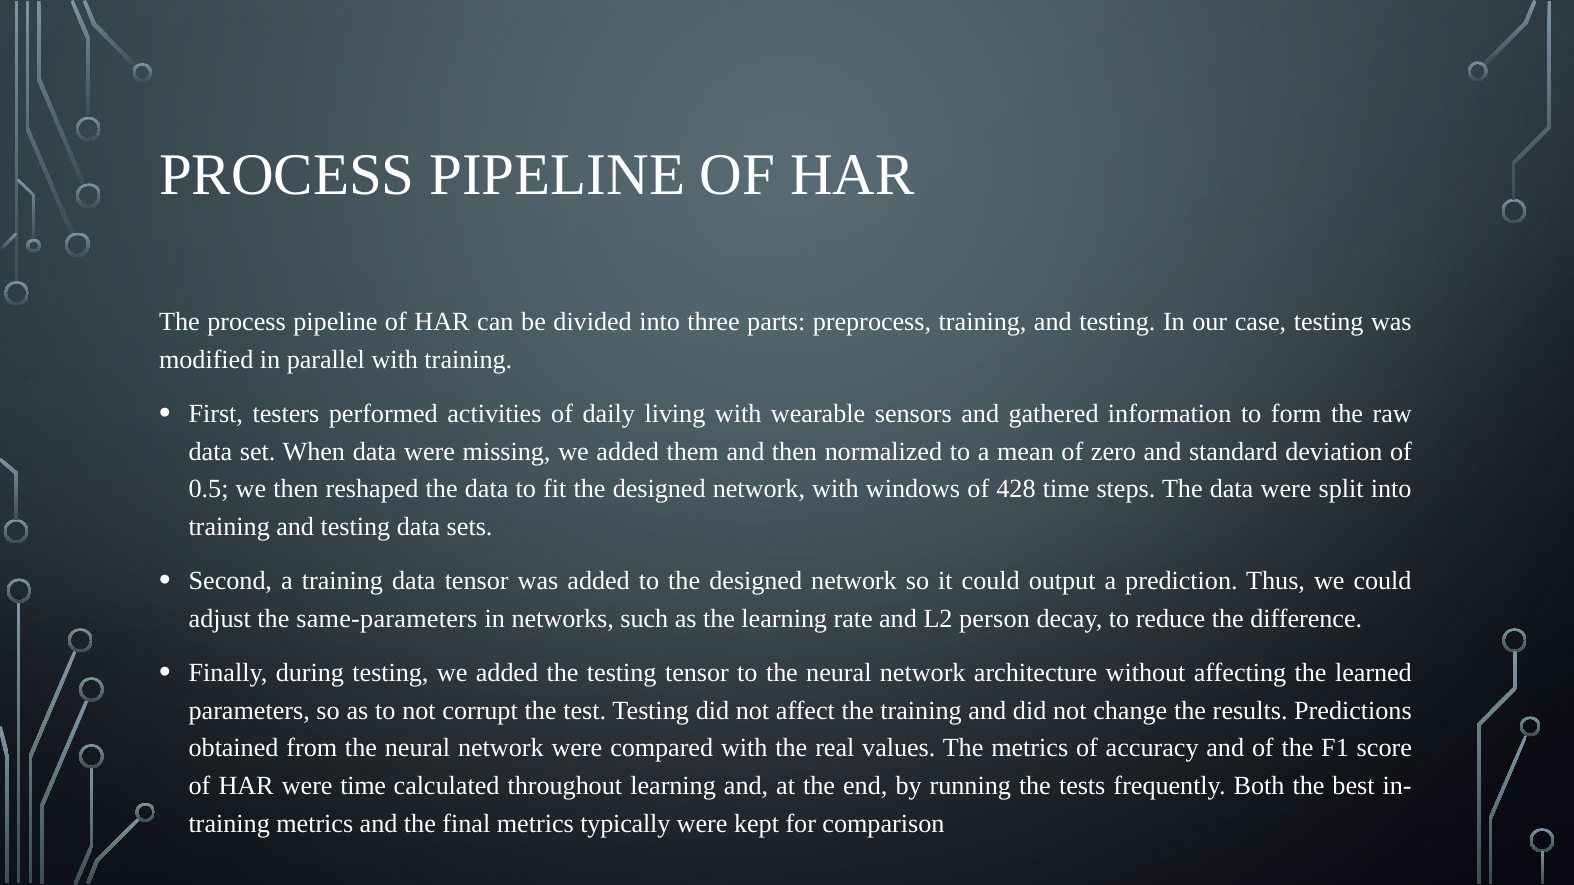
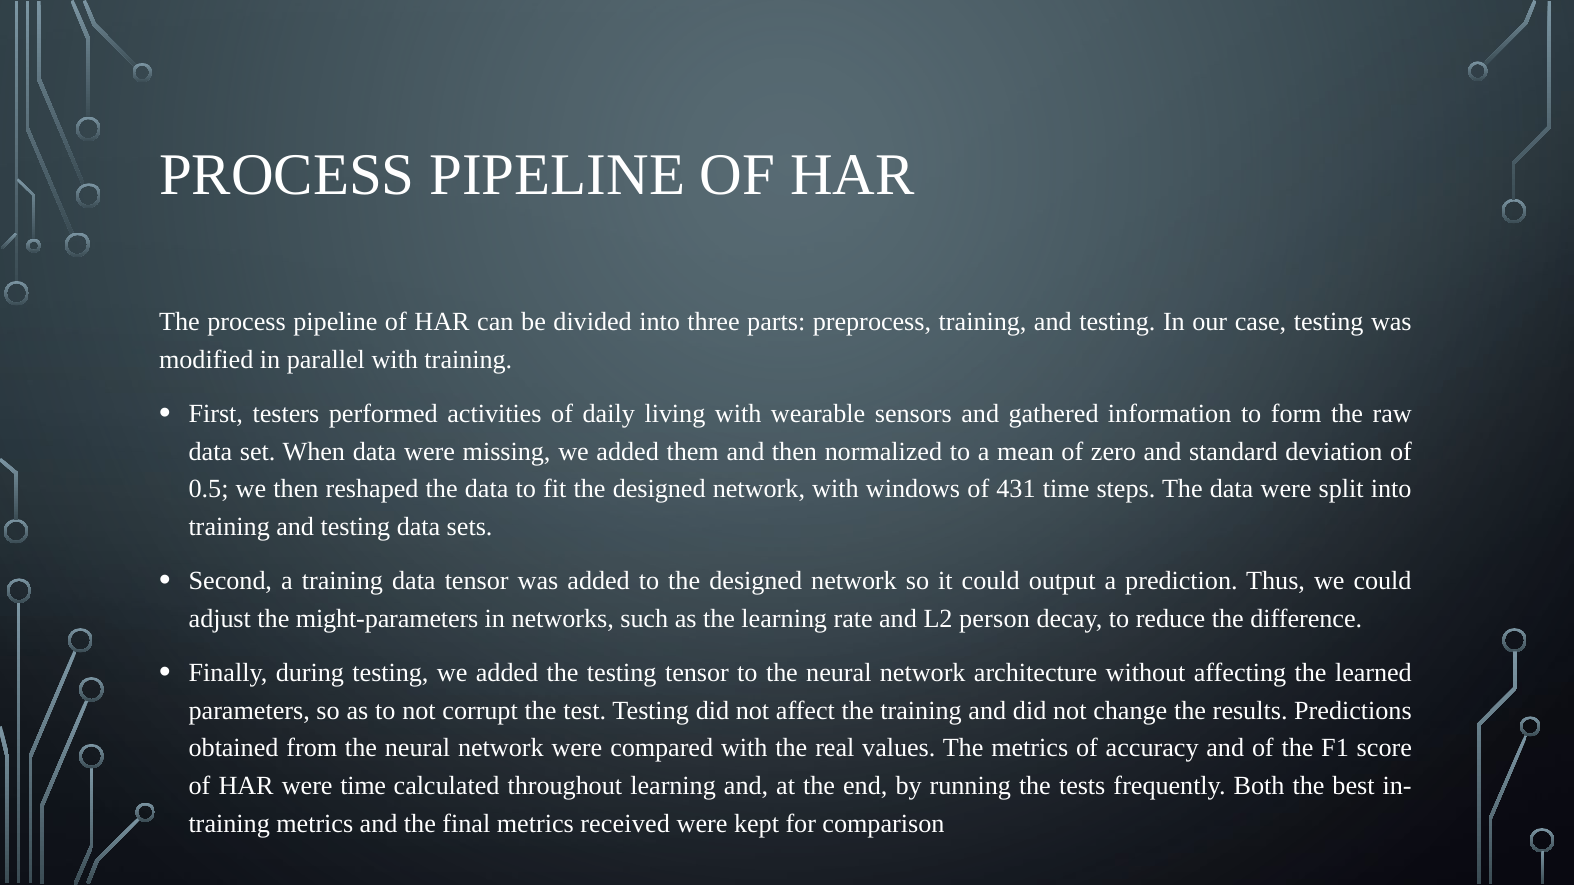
428: 428 -> 431
same-parameters: same-parameters -> might-parameters
typically: typically -> received
